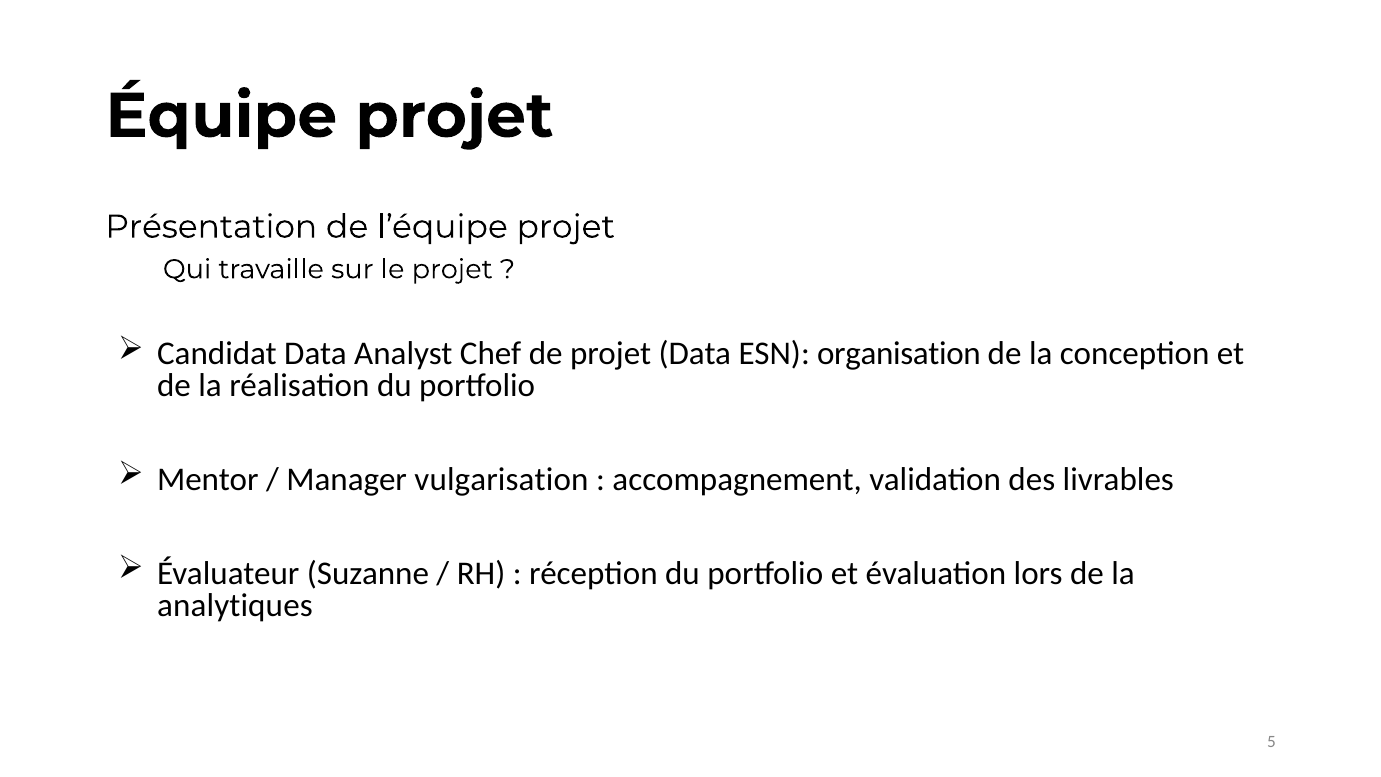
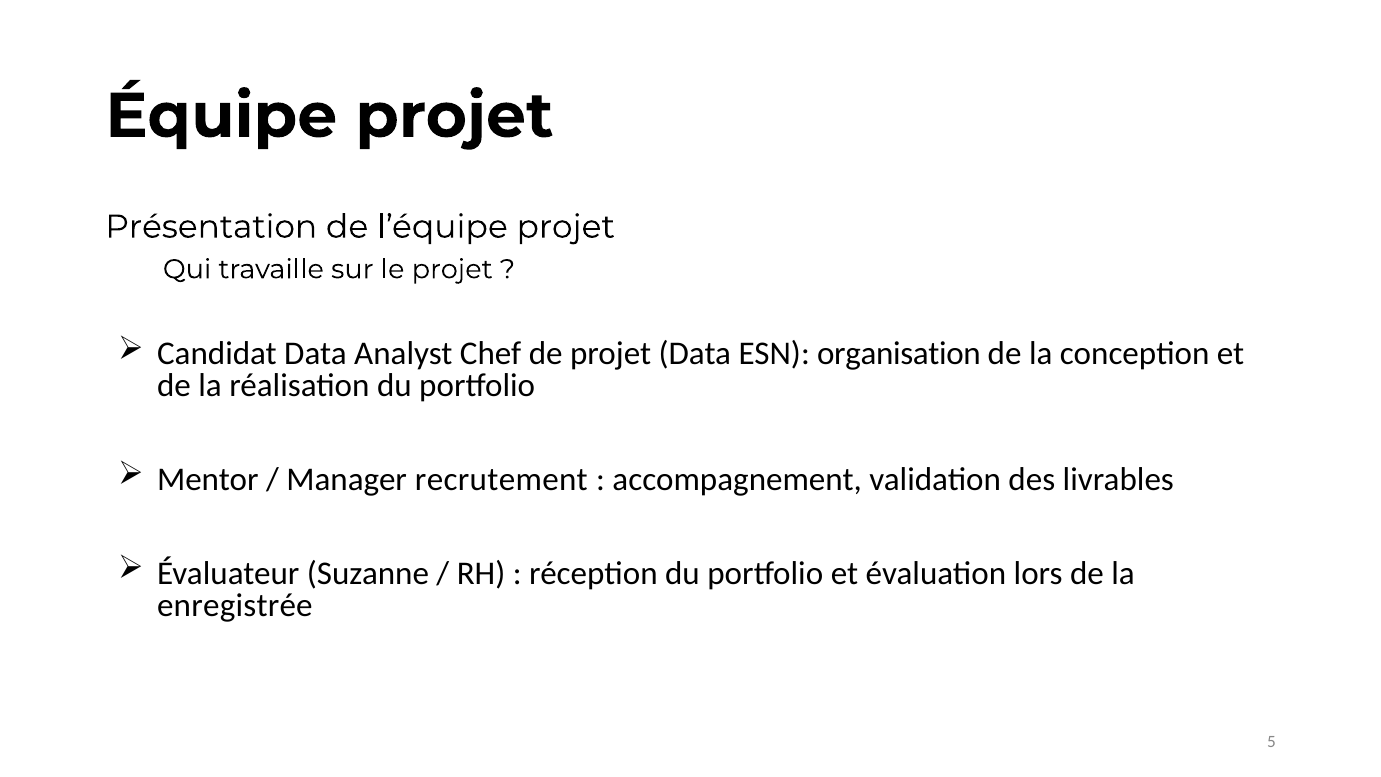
vulgarisation: vulgarisation -> recrutement
analytiques: analytiques -> enregistrée
